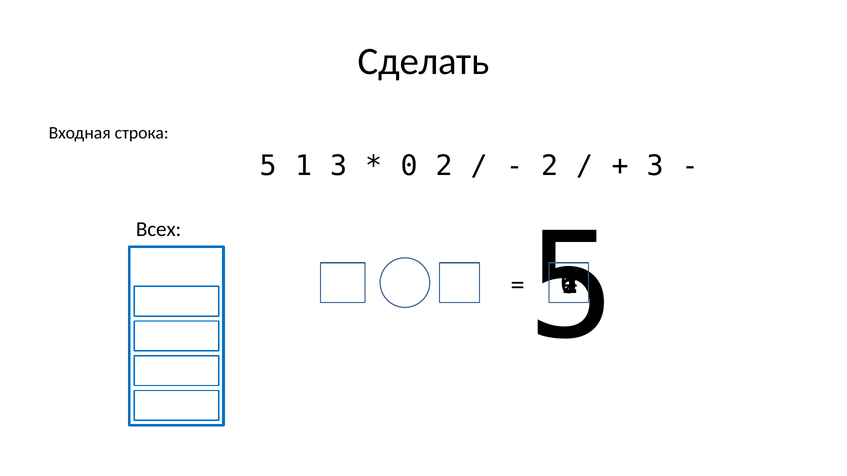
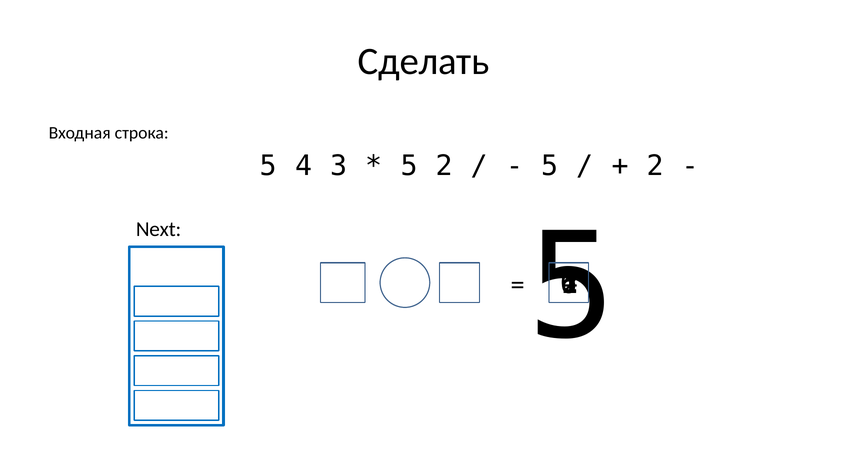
1: 1 -> 4
0 at (409, 166): 0 -> 5
2 at (550, 166): 2 -> 5
3 at (655, 166): 3 -> 2
Всех: Всех -> Next
